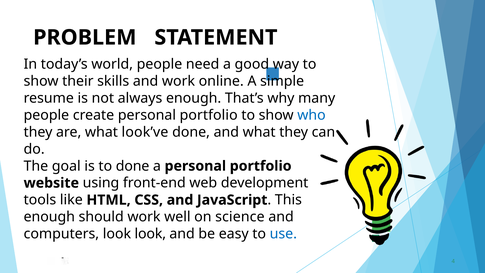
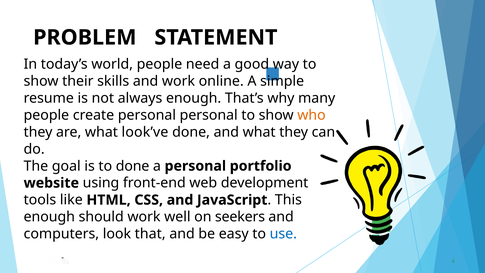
create personal portfolio: portfolio -> personal
who colour: blue -> orange
science: science -> seekers
look look: look -> that
